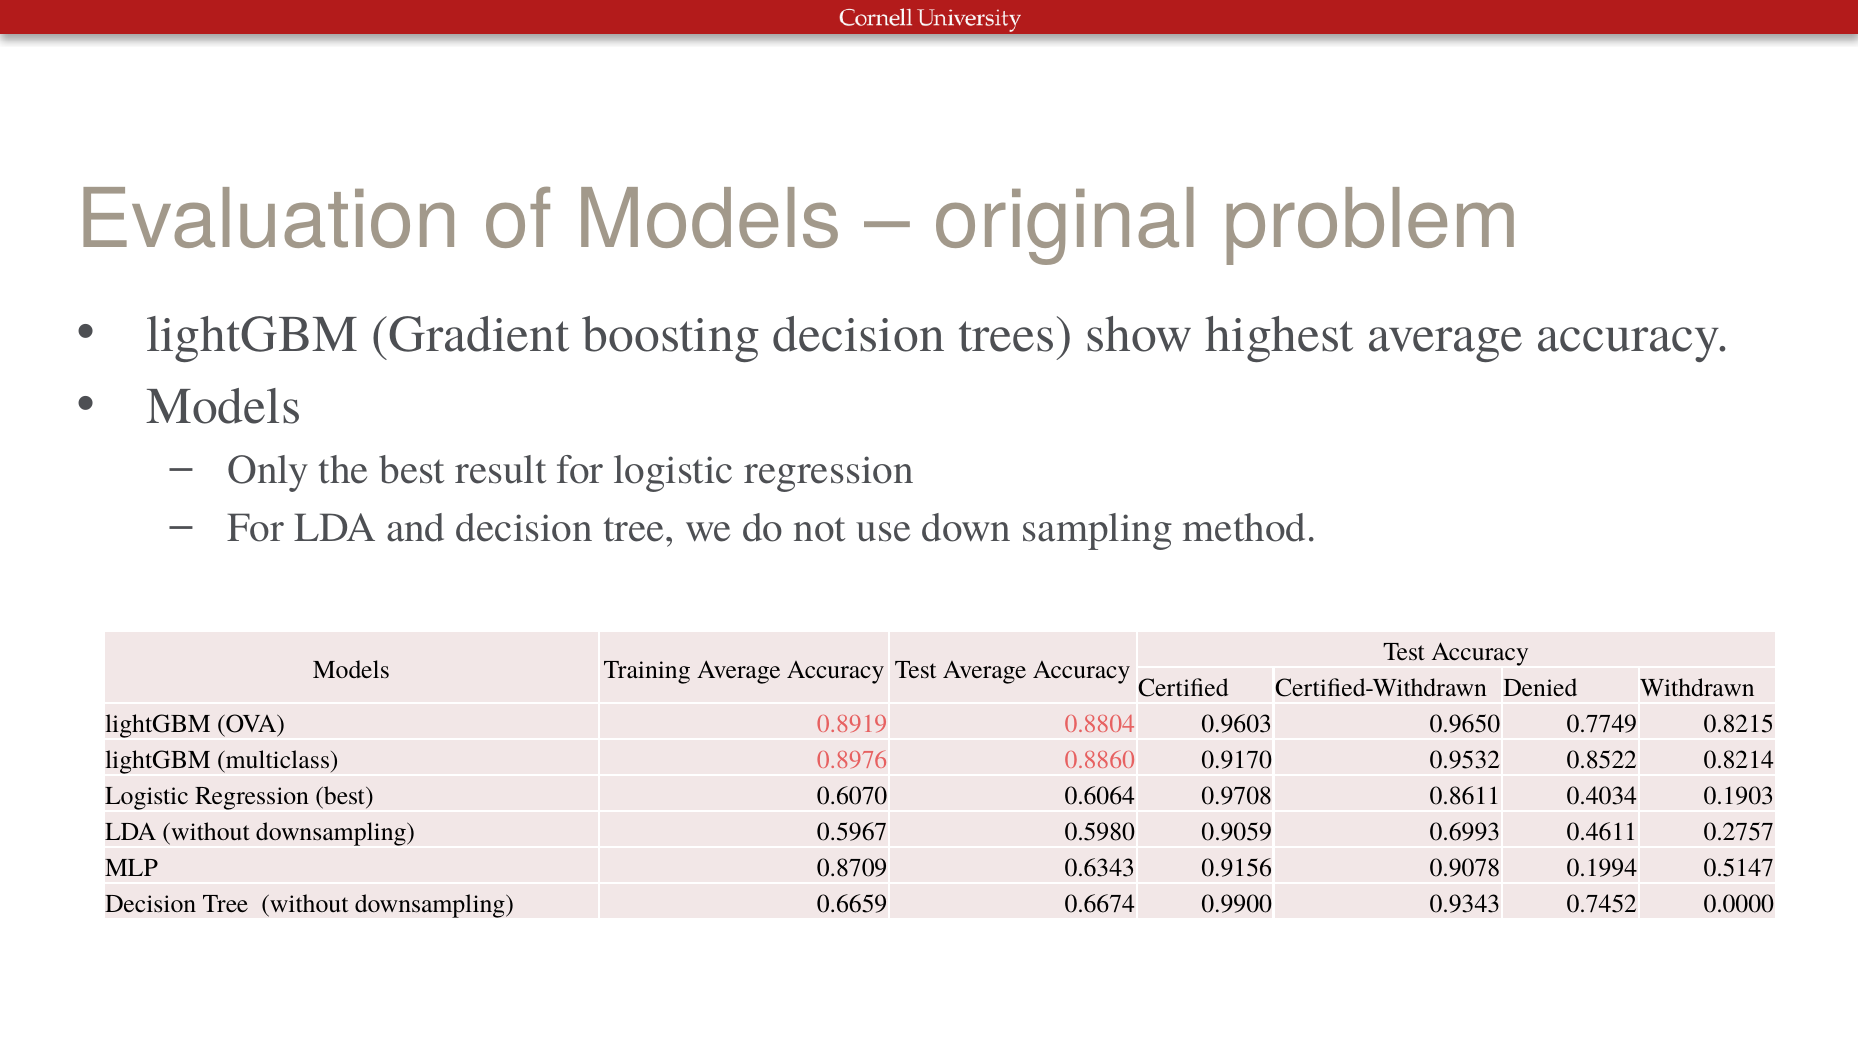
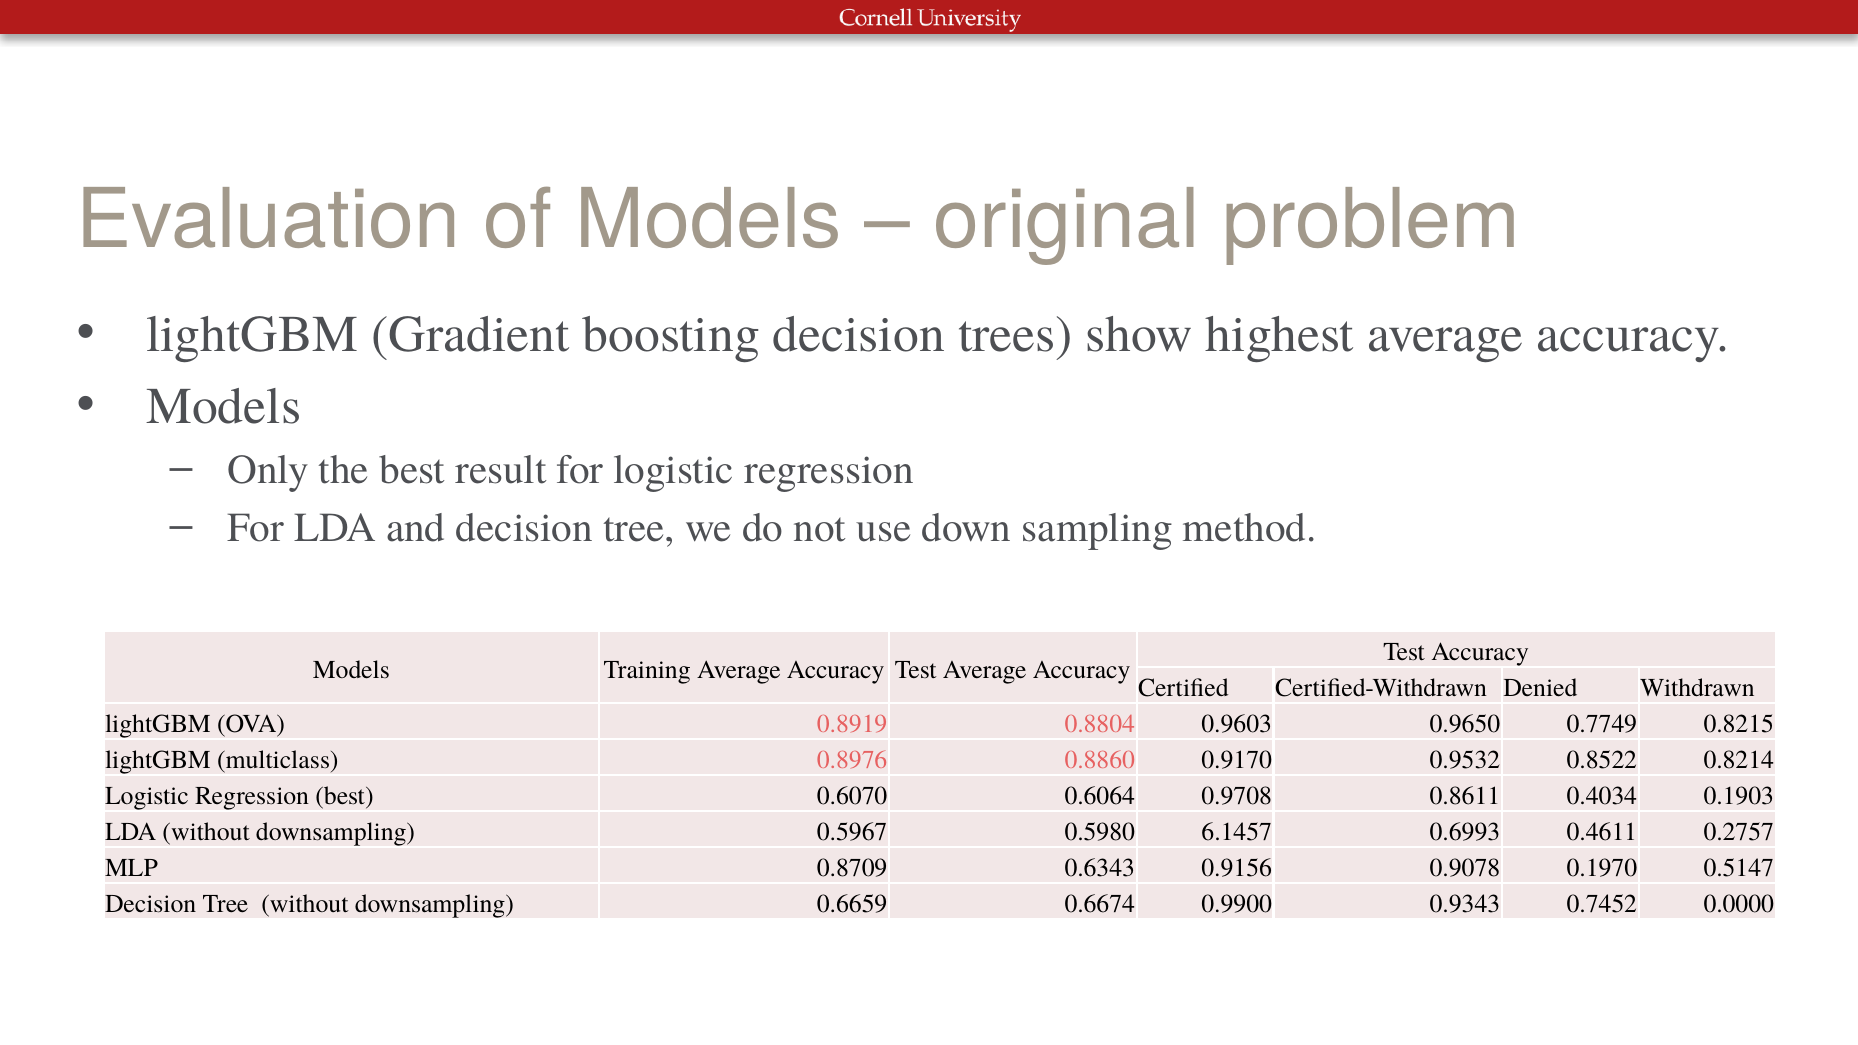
0.9059: 0.9059 -> 6.1457
0.1994: 0.1994 -> 0.1970
